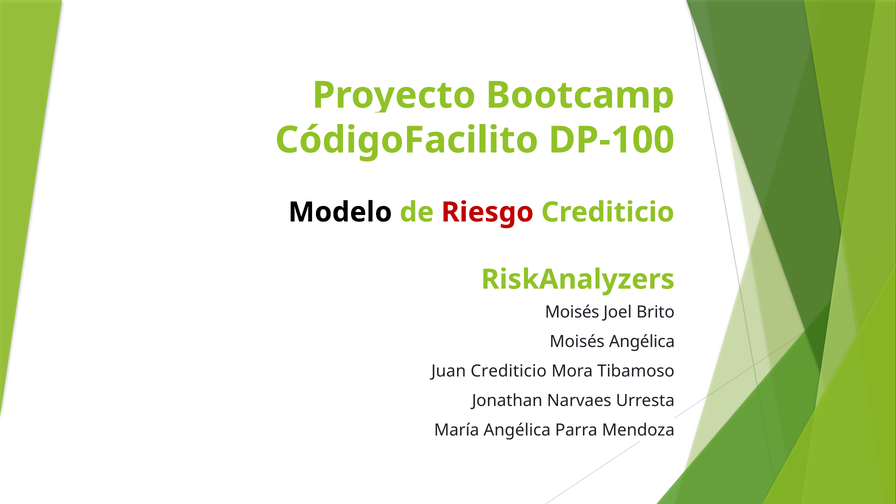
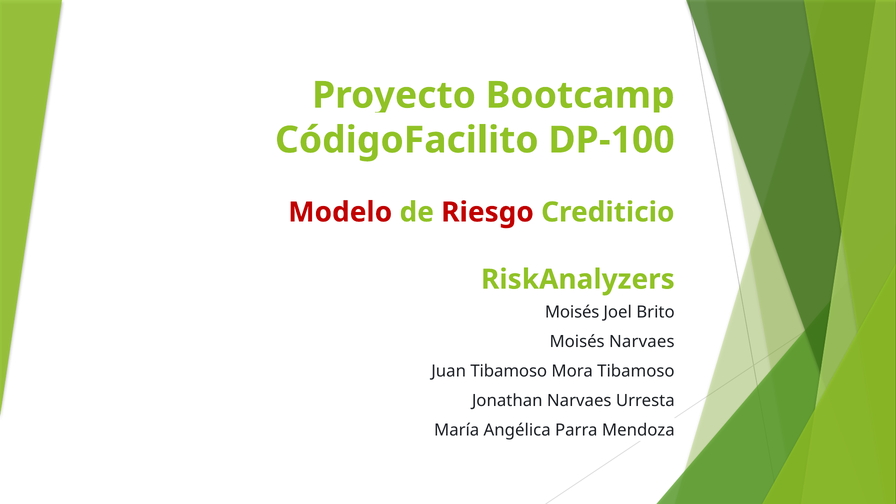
Modelo colour: black -> red
Moisés Angélica: Angélica -> Narvaes
Juan Crediticio: Crediticio -> Tibamoso
